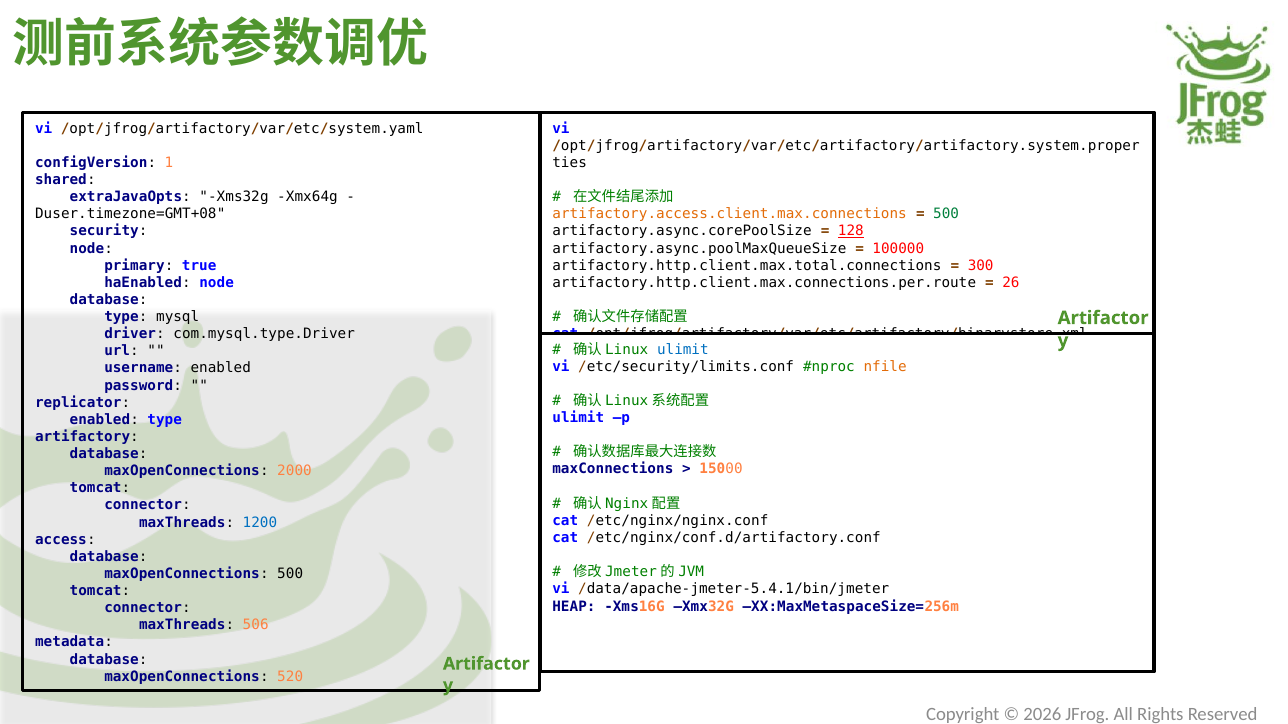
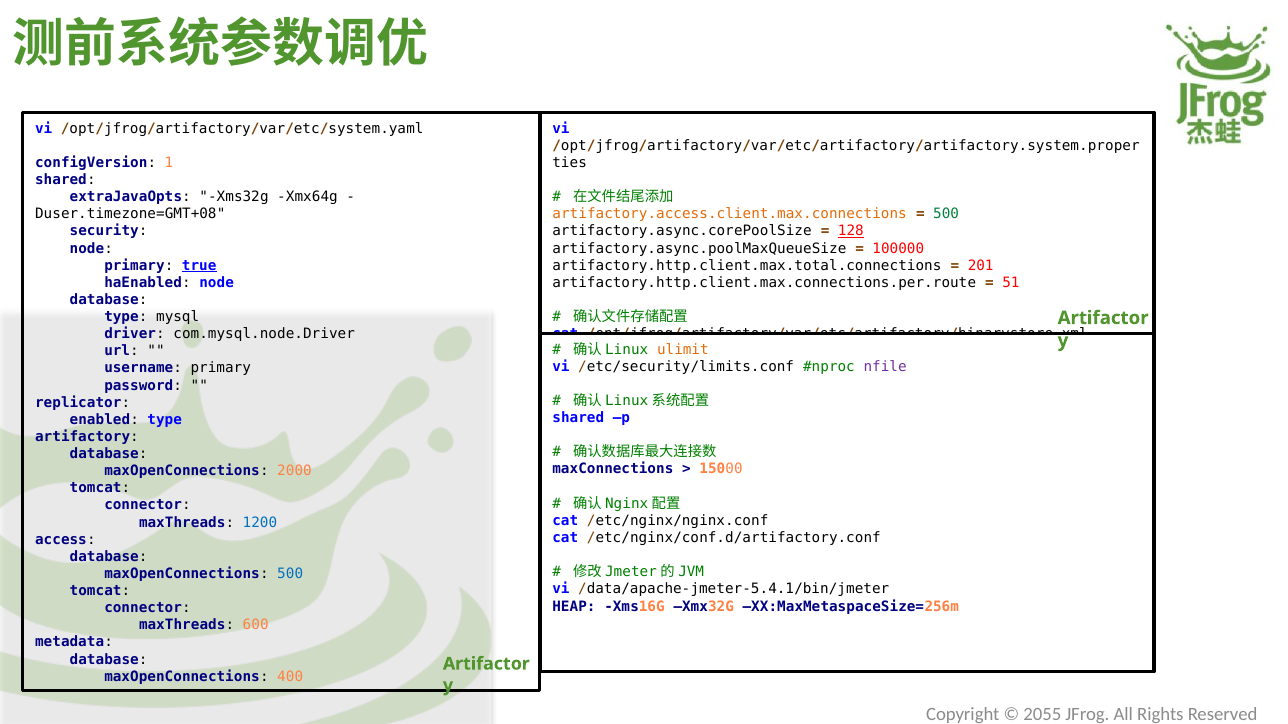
true underline: none -> present
300: 300 -> 201
26: 26 -> 51
com.mysql.type.Driver: com.mysql.type.Driver -> com.mysql.node.Driver
ulimit at (683, 350) colour: blue -> orange
nfile colour: orange -> purple
username enabled: enabled -> primary
ulimit at (578, 418): ulimit -> shared
500 at (290, 574) colour: black -> blue
506: 506 -> 600
520: 520 -> 400
2026: 2026 -> 2055
